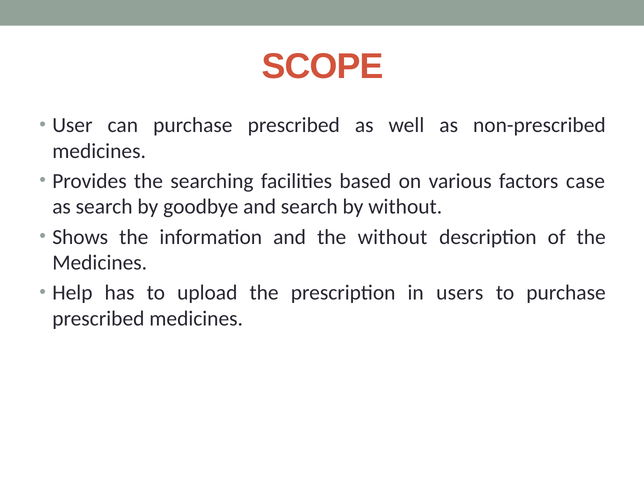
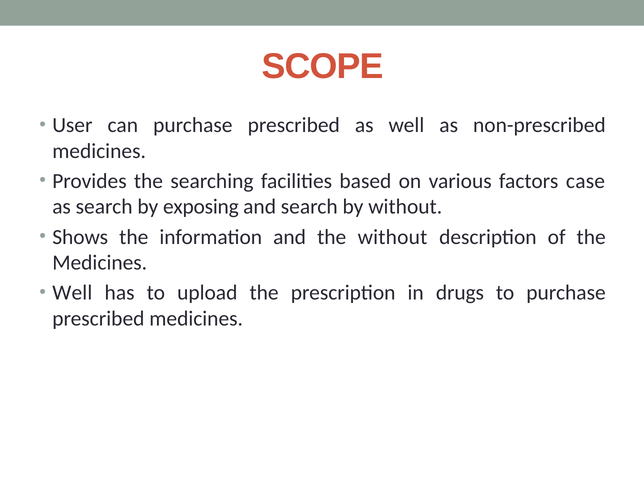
goodbye: goodbye -> exposing
Help at (72, 293): Help -> Well
users: users -> drugs
